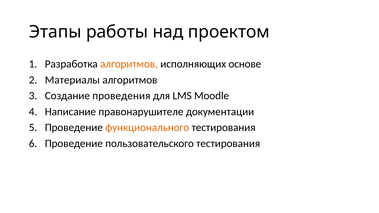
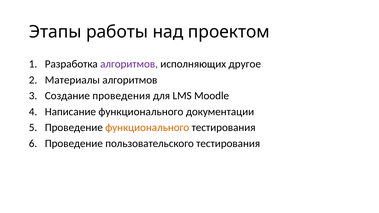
алгоритмов at (129, 64) colour: orange -> purple
основе: основе -> другое
Написание правонарушителе: правонарушителе -> функционального
